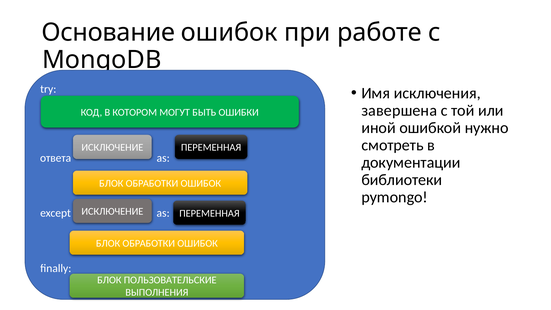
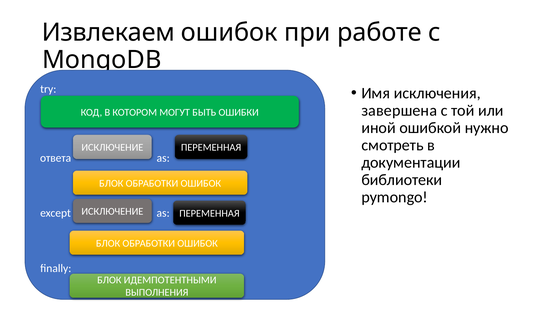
Основание: Основание -> Извлекаем
ПОЛЬЗОВАТЕЛЬСКИЕ: ПОЛЬЗОВАТЕЛЬСКИЕ -> ИДЕМПОТЕНТНЫМИ
